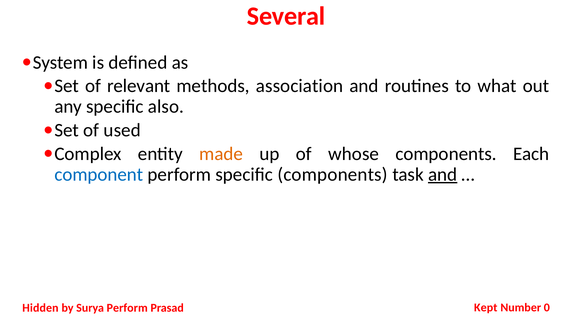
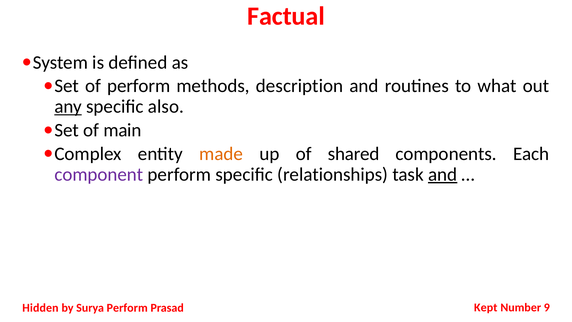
Several: Several -> Factual
of relevant: relevant -> perform
association: association -> description
any underline: none -> present
used: used -> main
whose: whose -> shared
component colour: blue -> purple
specific components: components -> relationships
0: 0 -> 9
